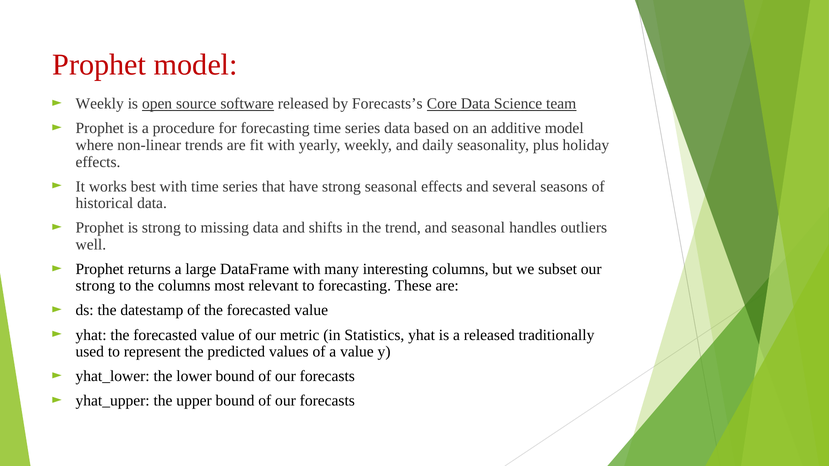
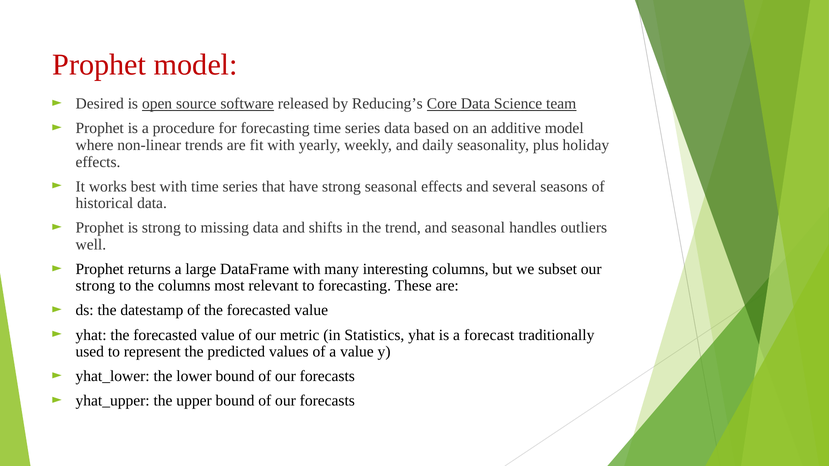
Weekly at (100, 104): Weekly -> Desired
Forecasts’s: Forecasts’s -> Reducing’s
a released: released -> forecast
